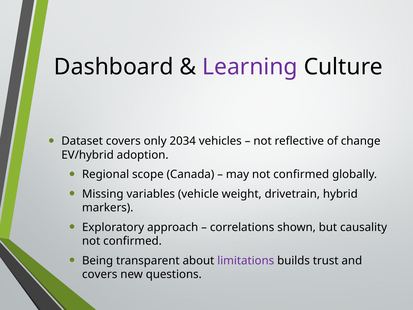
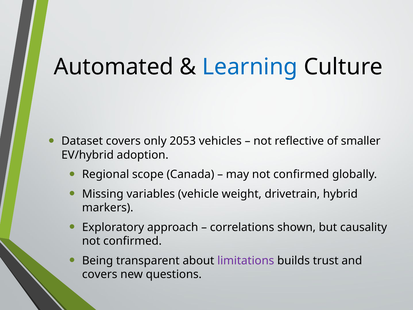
Dashboard: Dashboard -> Automated
Learning colour: purple -> blue
2034: 2034 -> 2053
change: change -> smaller
